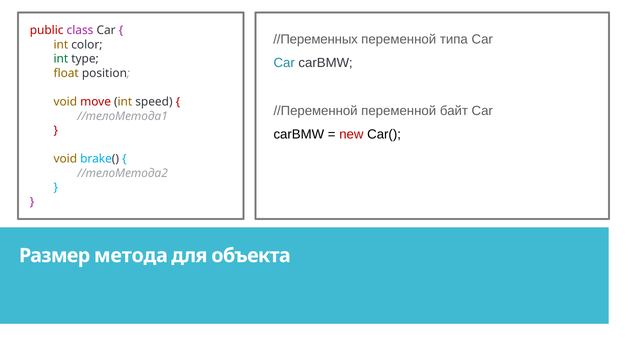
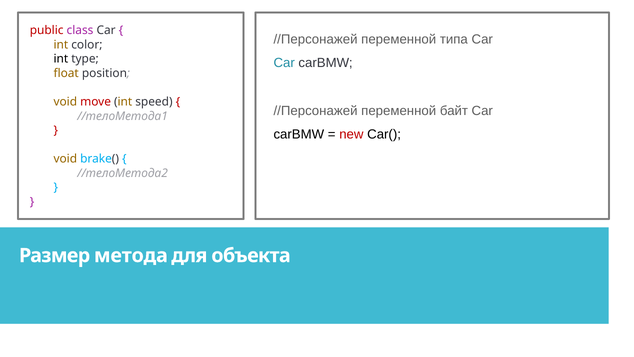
//Переменных at (316, 39): //Переменных -> //Персонажей
int at (61, 59) colour: green -> black
//Переменной at (316, 111): //Переменной -> //Персонажей
